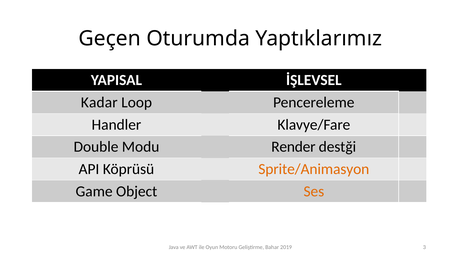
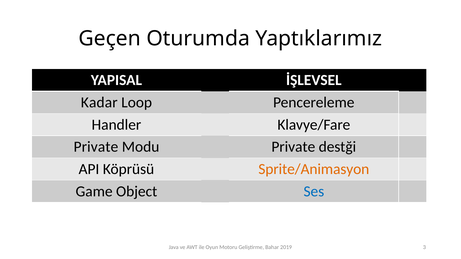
Double at (96, 147): Double -> Private
Modu Render: Render -> Private
Ses colour: orange -> blue
